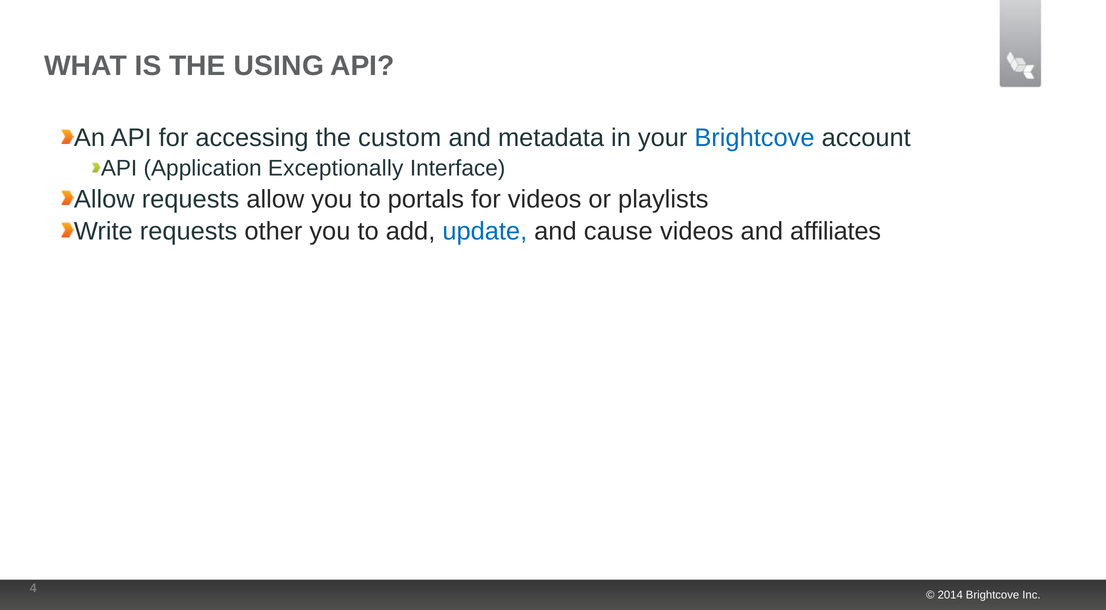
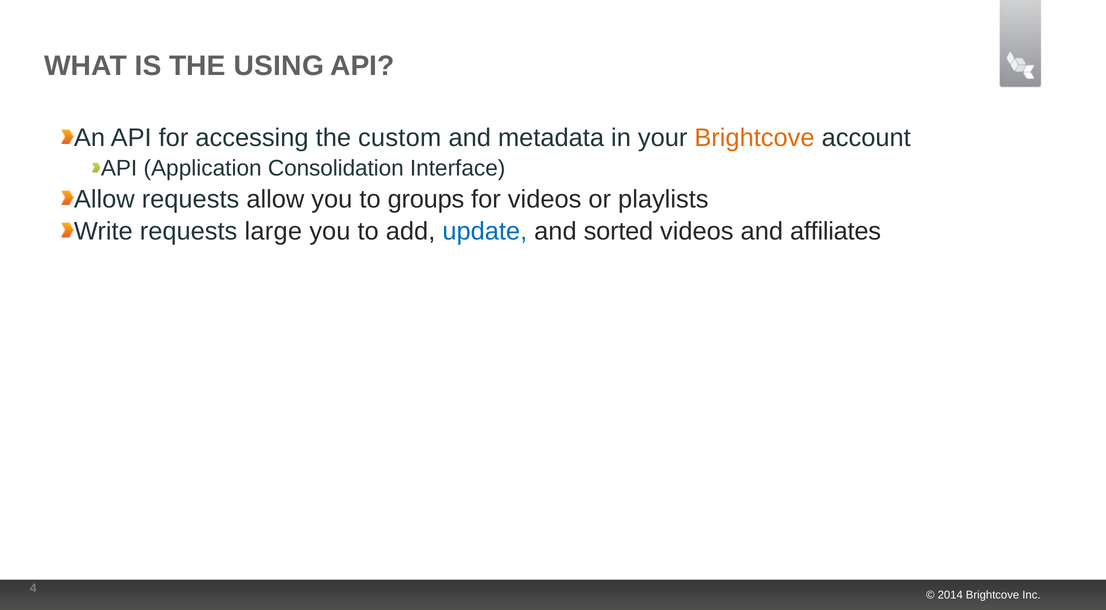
Brightcove at (755, 138) colour: blue -> orange
Exceptionally: Exceptionally -> Consolidation
portals: portals -> groups
other: other -> large
cause: cause -> sorted
